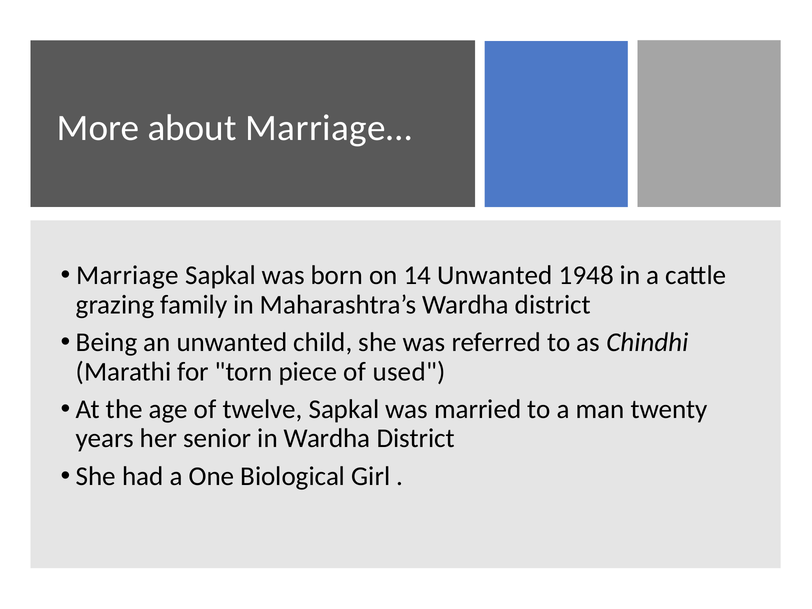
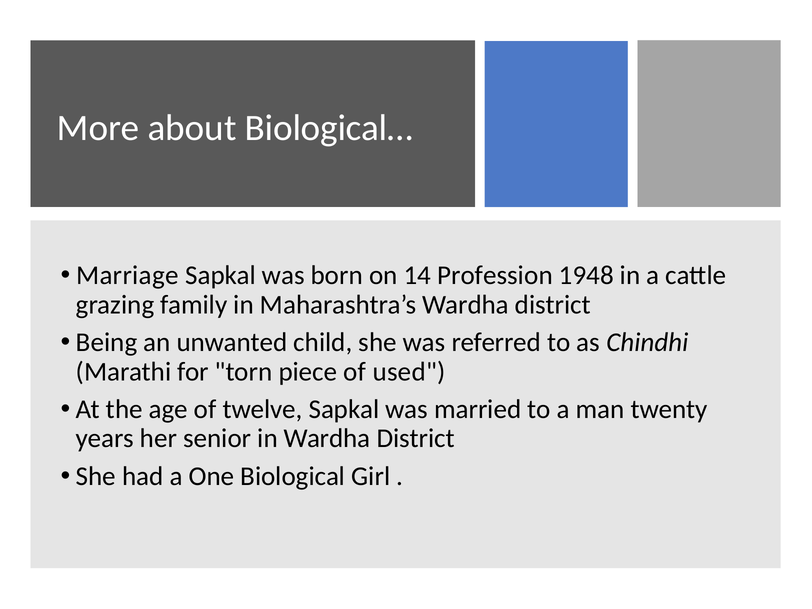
Marriage…: Marriage… -> Biological…
14 Unwanted: Unwanted -> Profession
